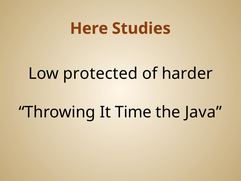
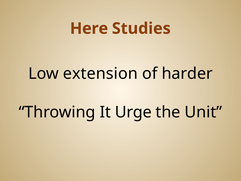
protected: protected -> extension
Time: Time -> Urge
Java: Java -> Unit
